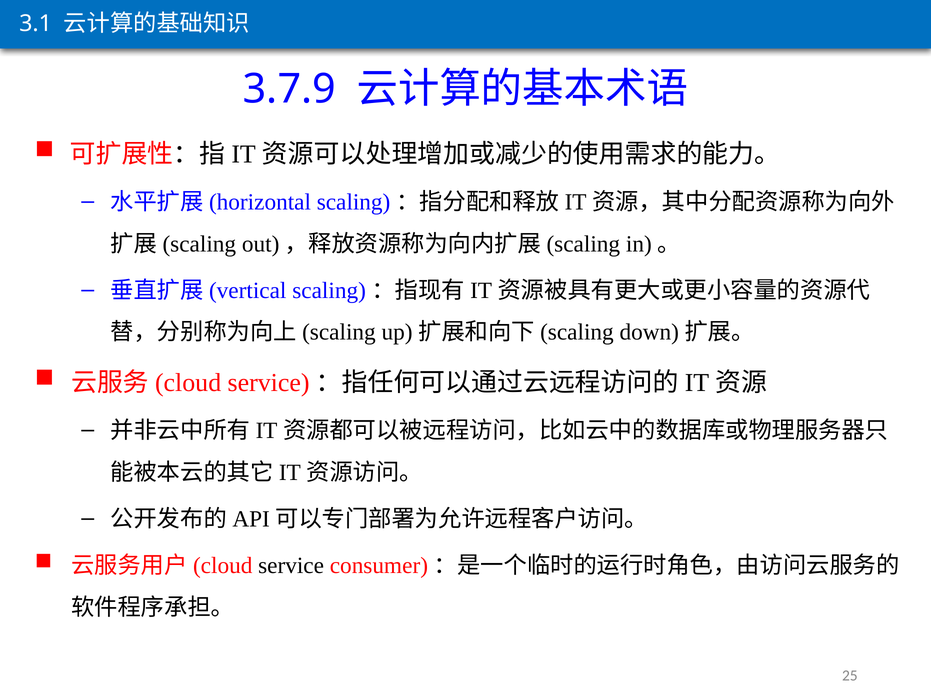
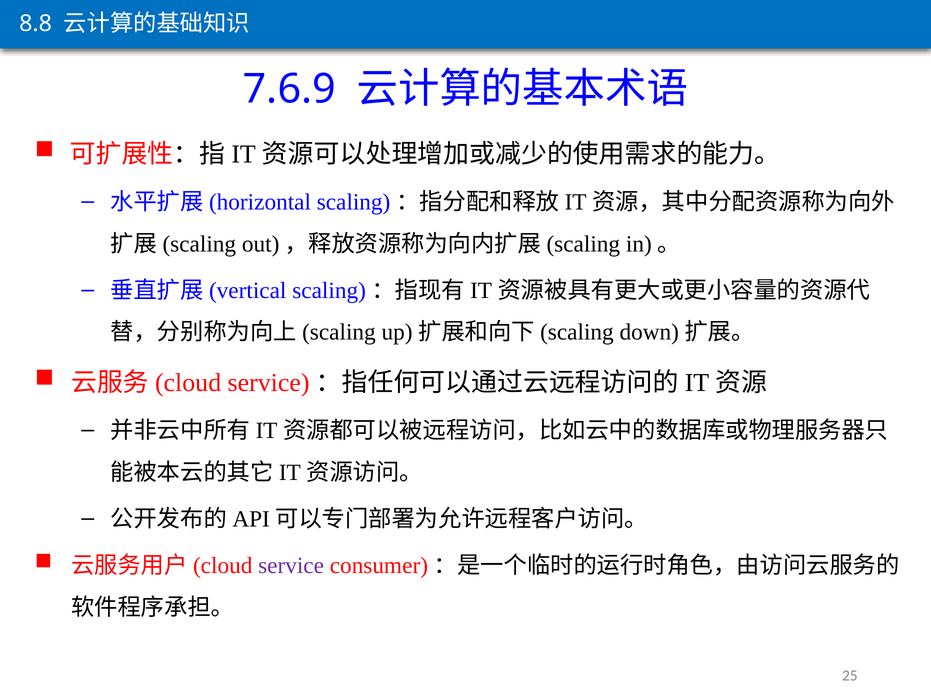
3.1: 3.1 -> 8.8
3.7.9: 3.7.9 -> 7.6.9
service colour: black -> purple
